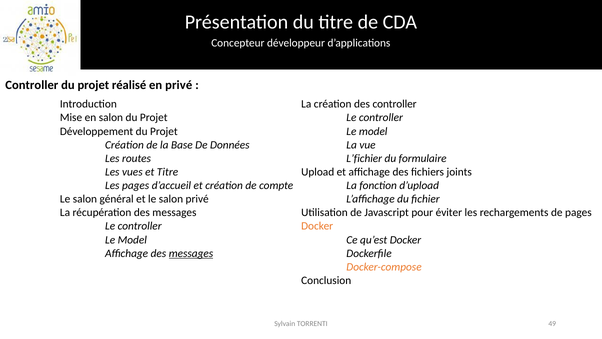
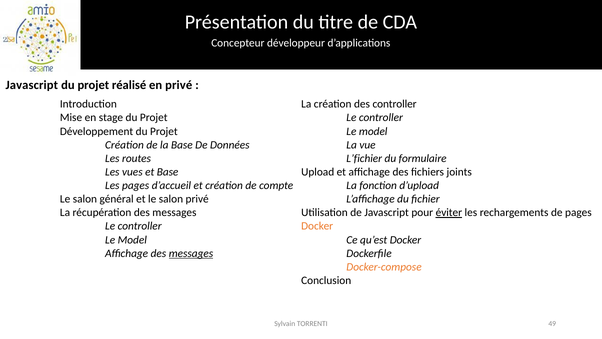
Controller at (32, 85): Controller -> Javascript
en salon: salon -> stage
et Titre: Titre -> Base
éviter underline: none -> present
